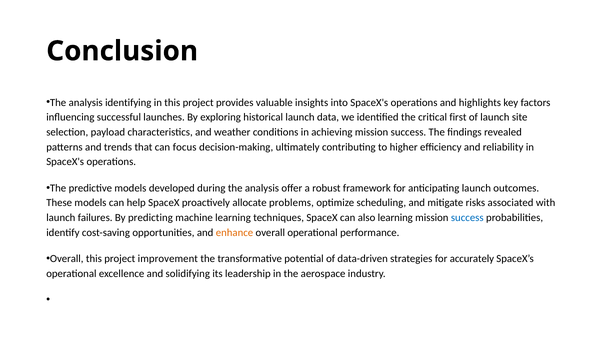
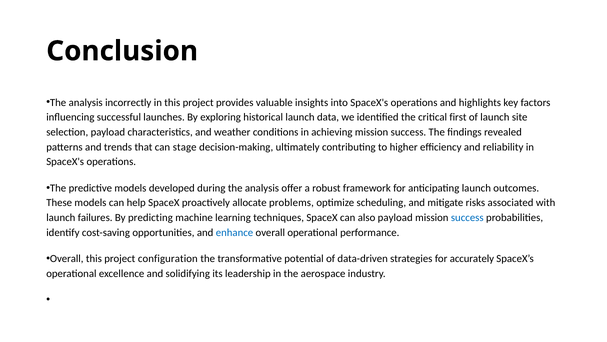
identifying: identifying -> incorrectly
focus: focus -> stage
also learning: learning -> payload
enhance colour: orange -> blue
improvement: improvement -> configuration
